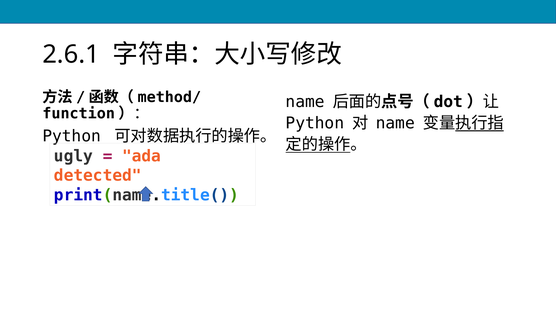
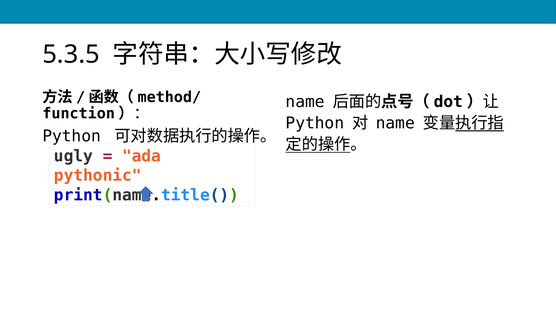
2.6.1: 2.6.1 -> 5.3.5
detected: detected -> pythonic
